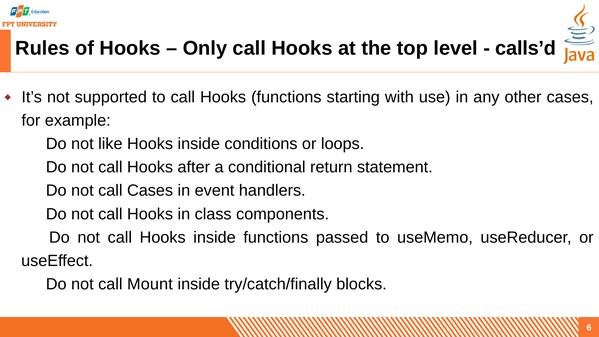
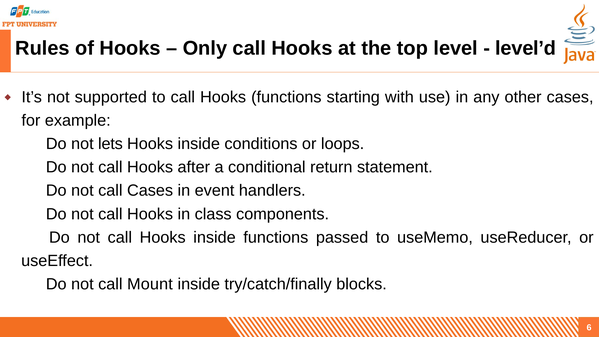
calls’d: calls’d -> level’d
like: like -> lets
